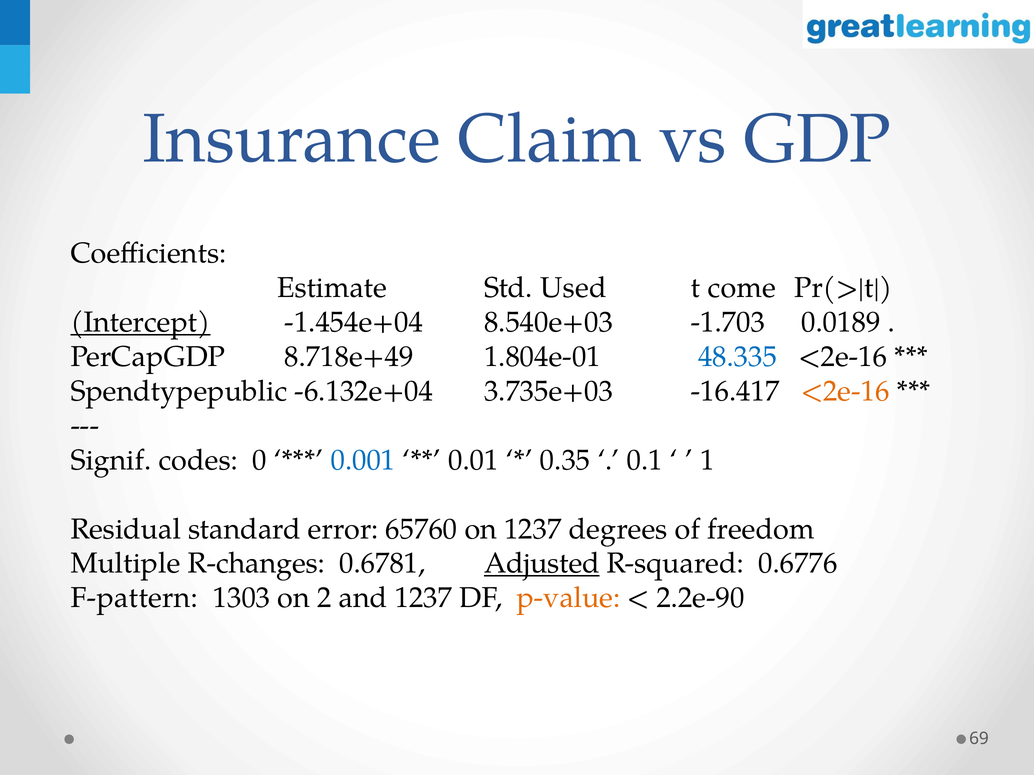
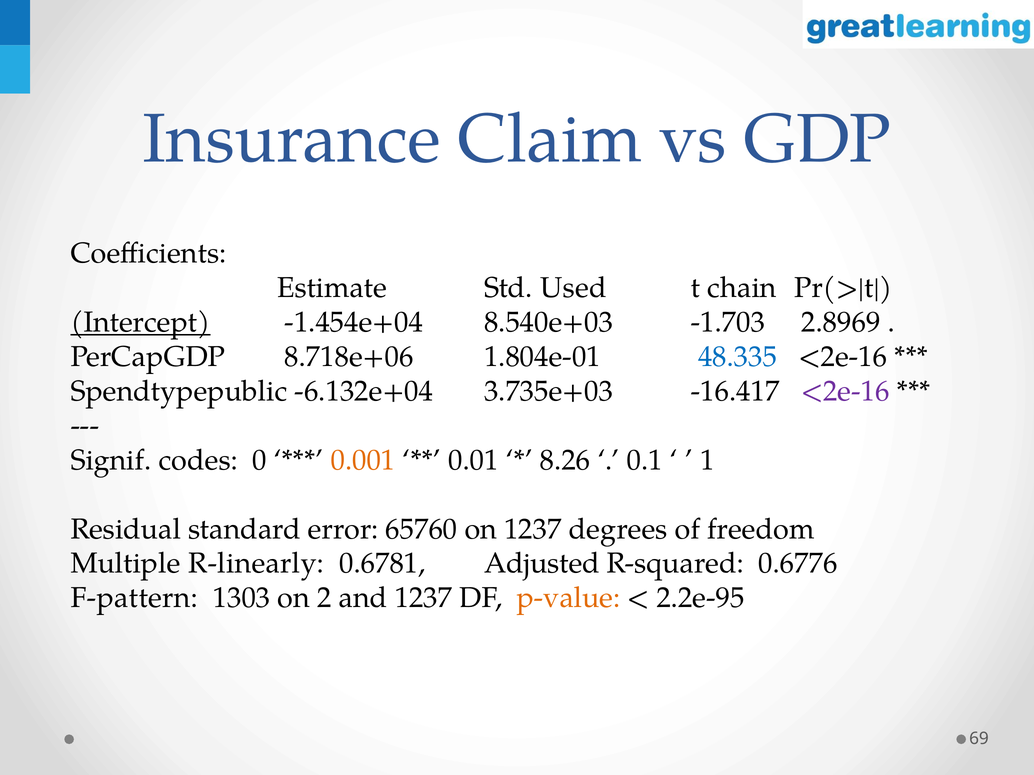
come: come -> chain
0.0189: 0.0189 -> 2.8969
8.718e+49: 8.718e+49 -> 8.718e+06
<2e-16 at (845, 391) colour: orange -> purple
0.001 colour: blue -> orange
0.35: 0.35 -> 8.26
R-changes: R-changes -> R-linearly
Adjusted underline: present -> none
2.2e-90: 2.2e-90 -> 2.2e-95
